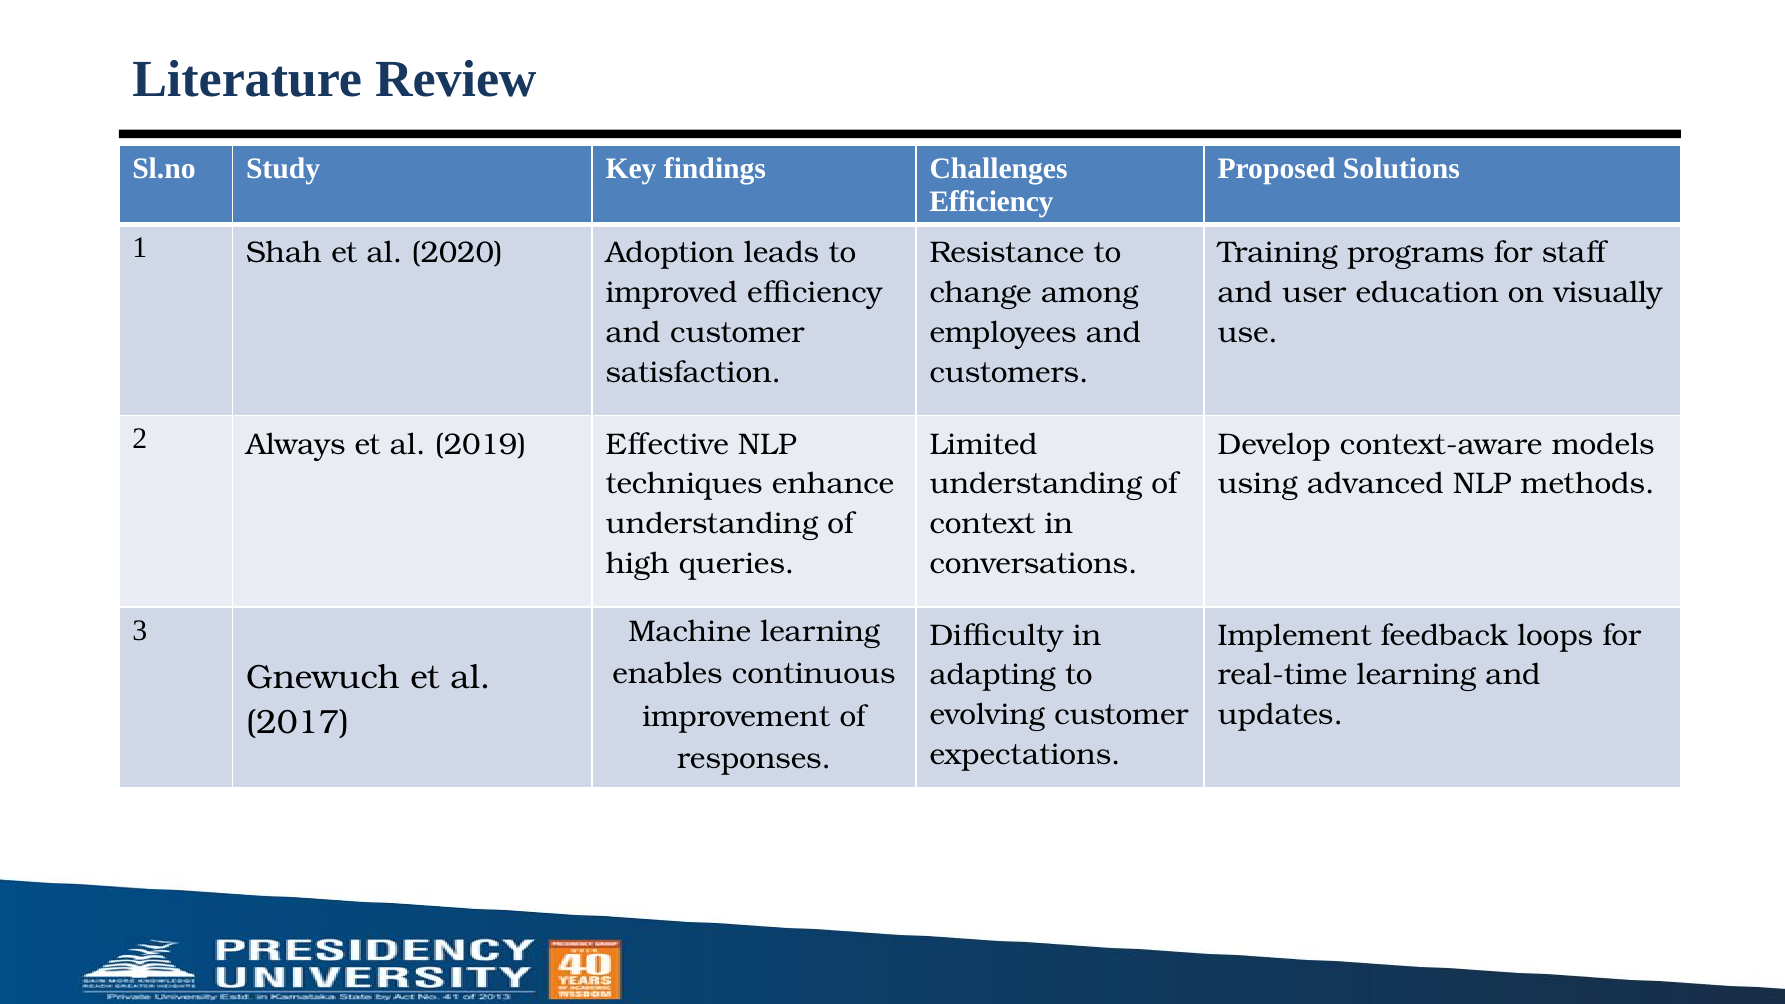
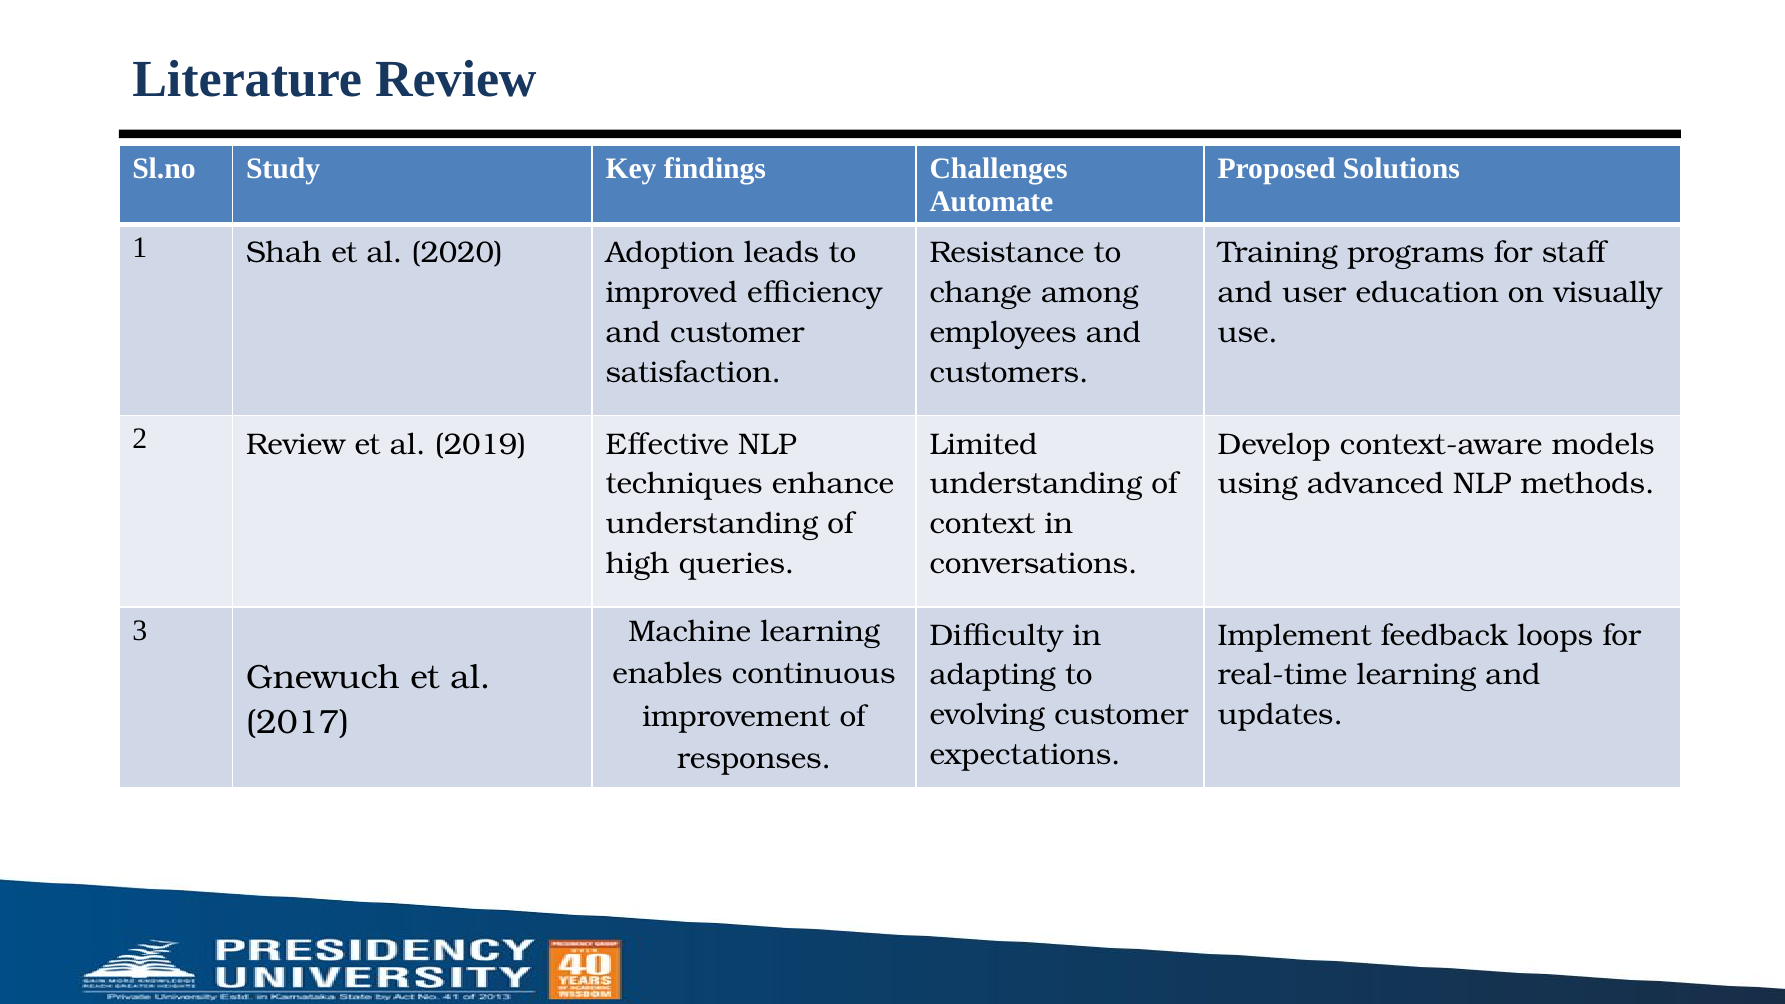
Efficiency at (991, 201): Efficiency -> Automate
2 Always: Always -> Review
